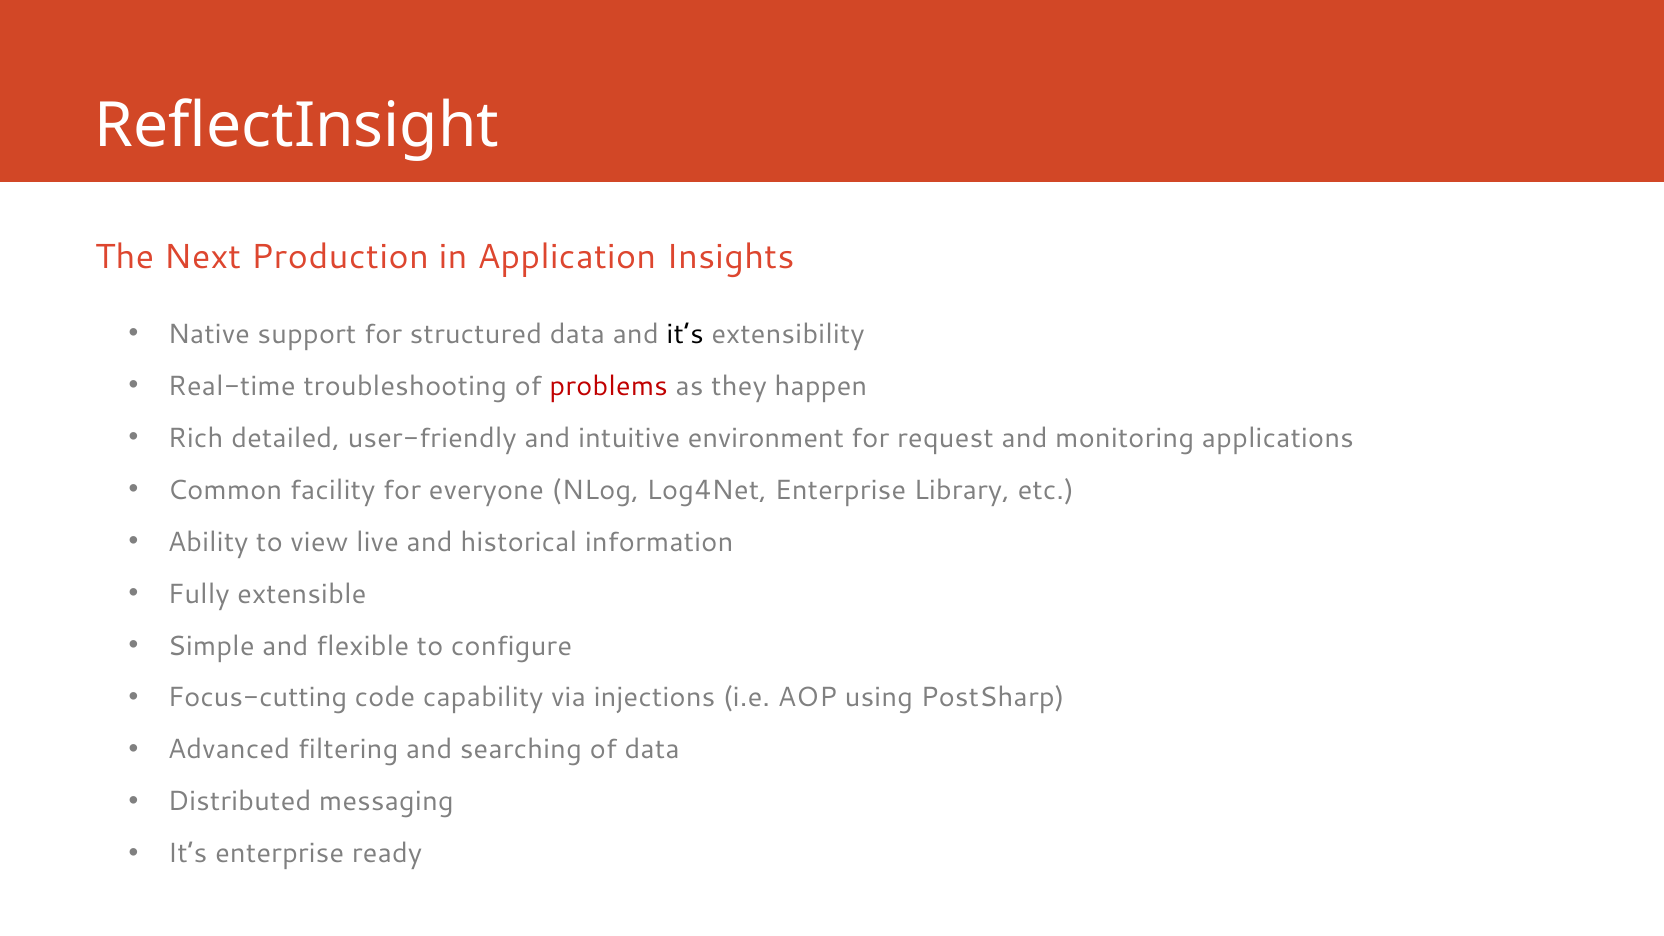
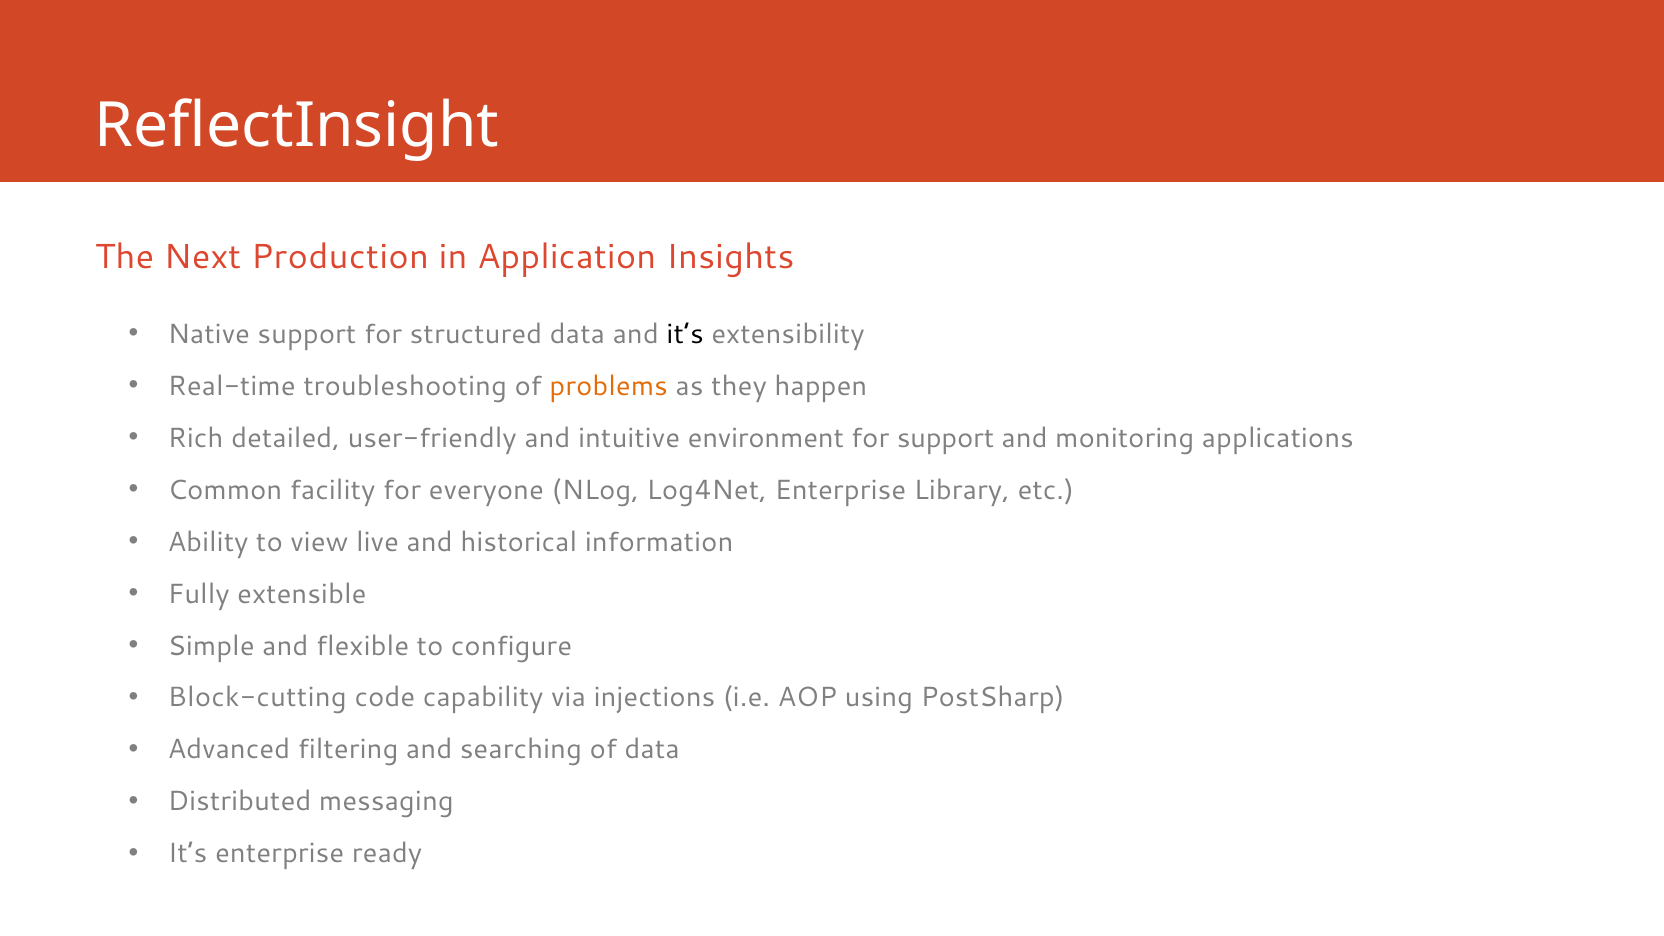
problems colour: red -> orange
for request: request -> support
Focus-cutting: Focus-cutting -> Block-cutting
